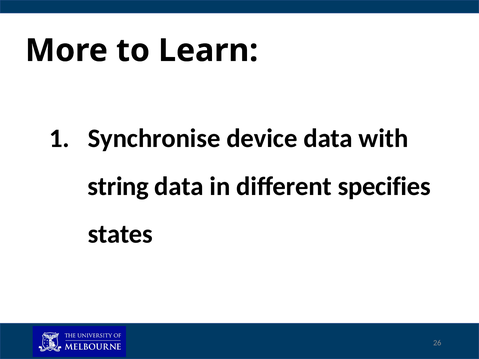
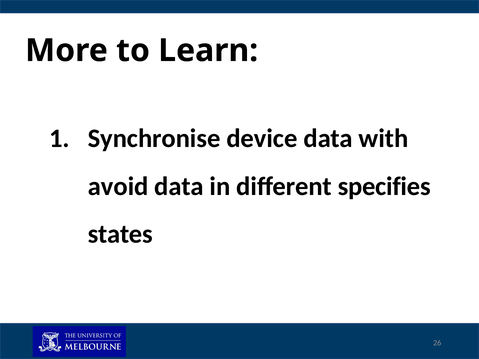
string: string -> avoid
